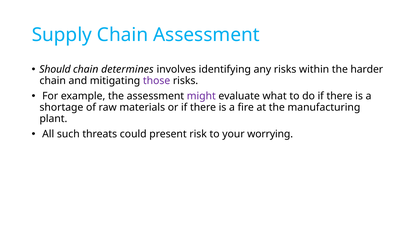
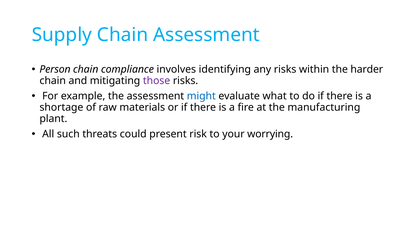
Should: Should -> Person
determines: determines -> compliance
might colour: purple -> blue
